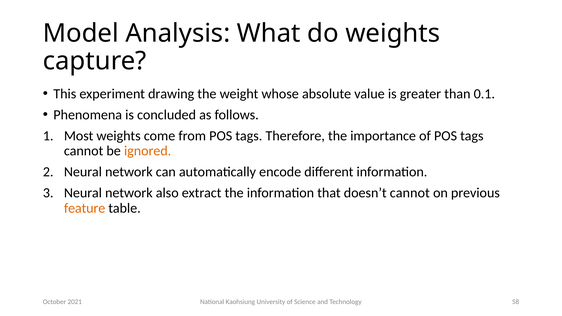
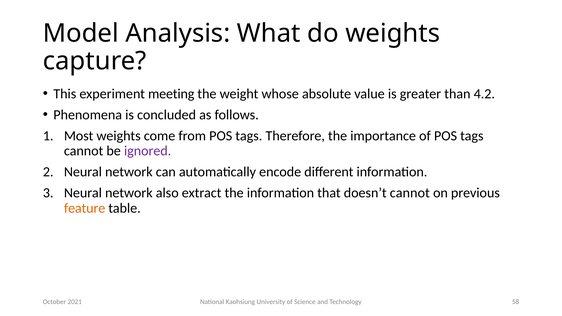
drawing: drawing -> meeting
0.1: 0.1 -> 4.2
ignored colour: orange -> purple
